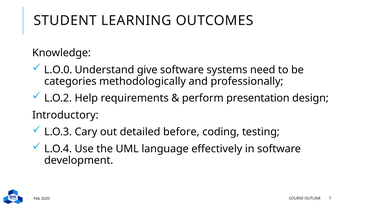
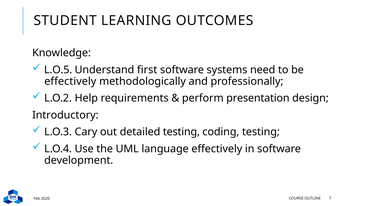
L.O.0: L.O.0 -> L.O.5
give: give -> first
categories at (70, 82): categories -> effectively
detailed before: before -> testing
